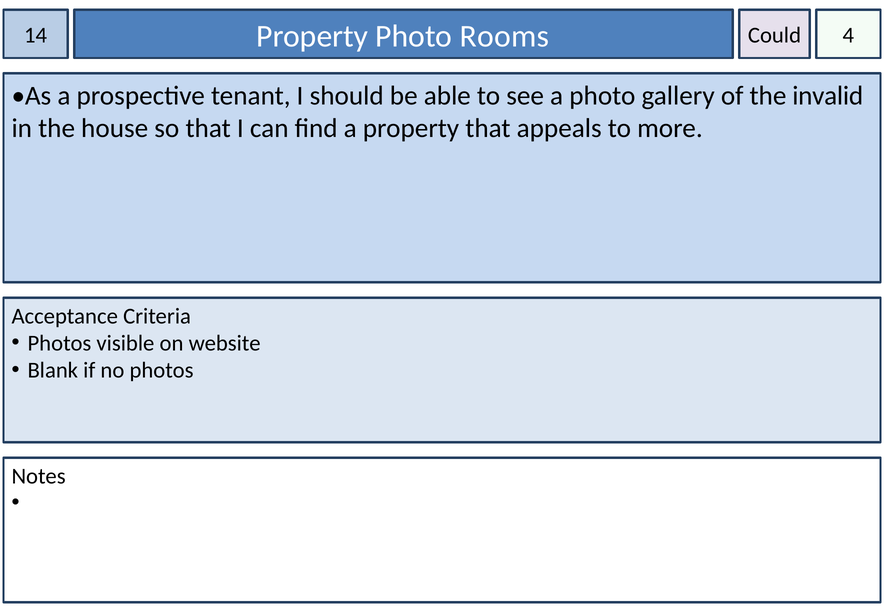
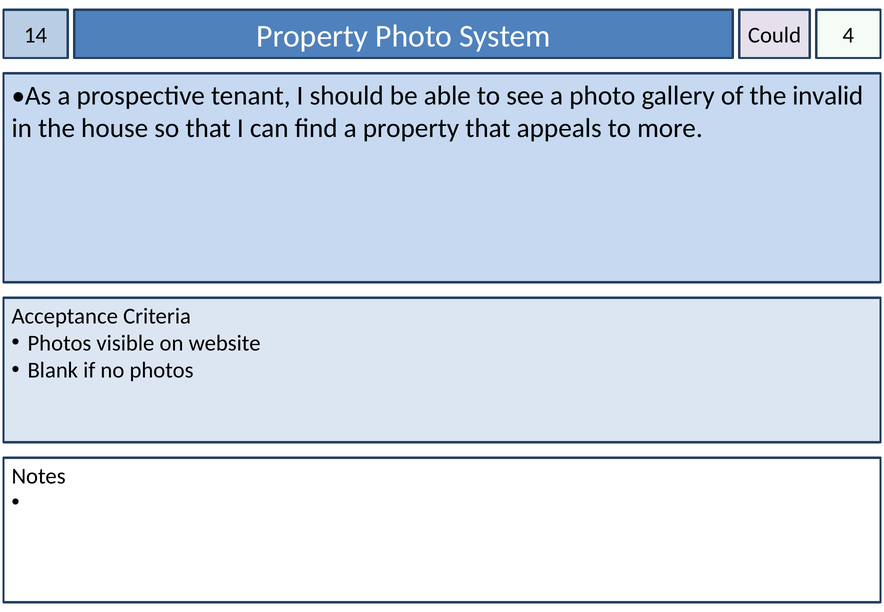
Rooms: Rooms -> System
